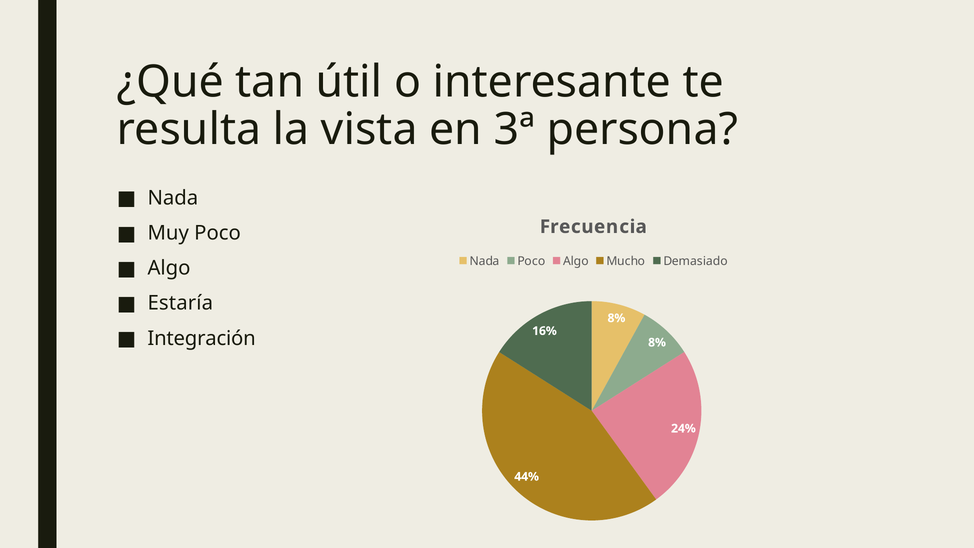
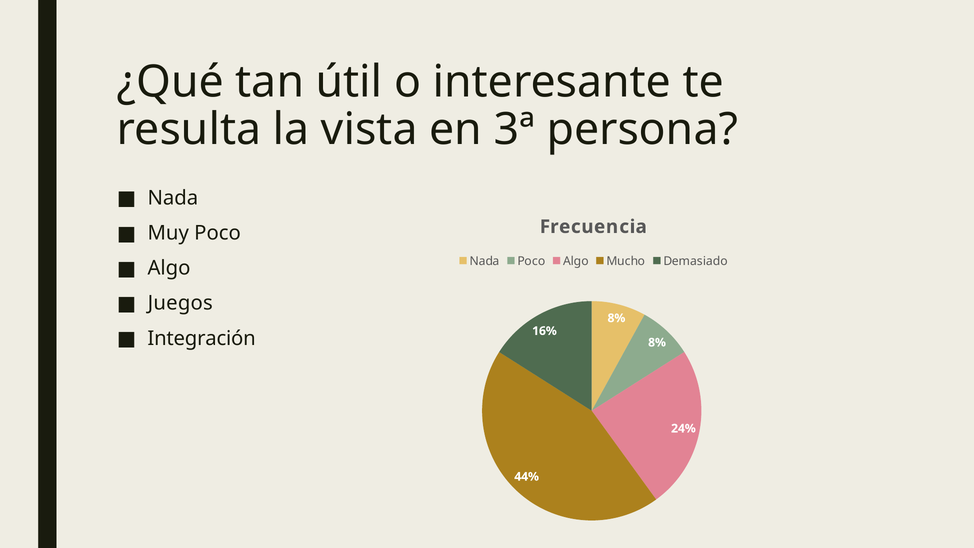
Estaría: Estaría -> Juegos
